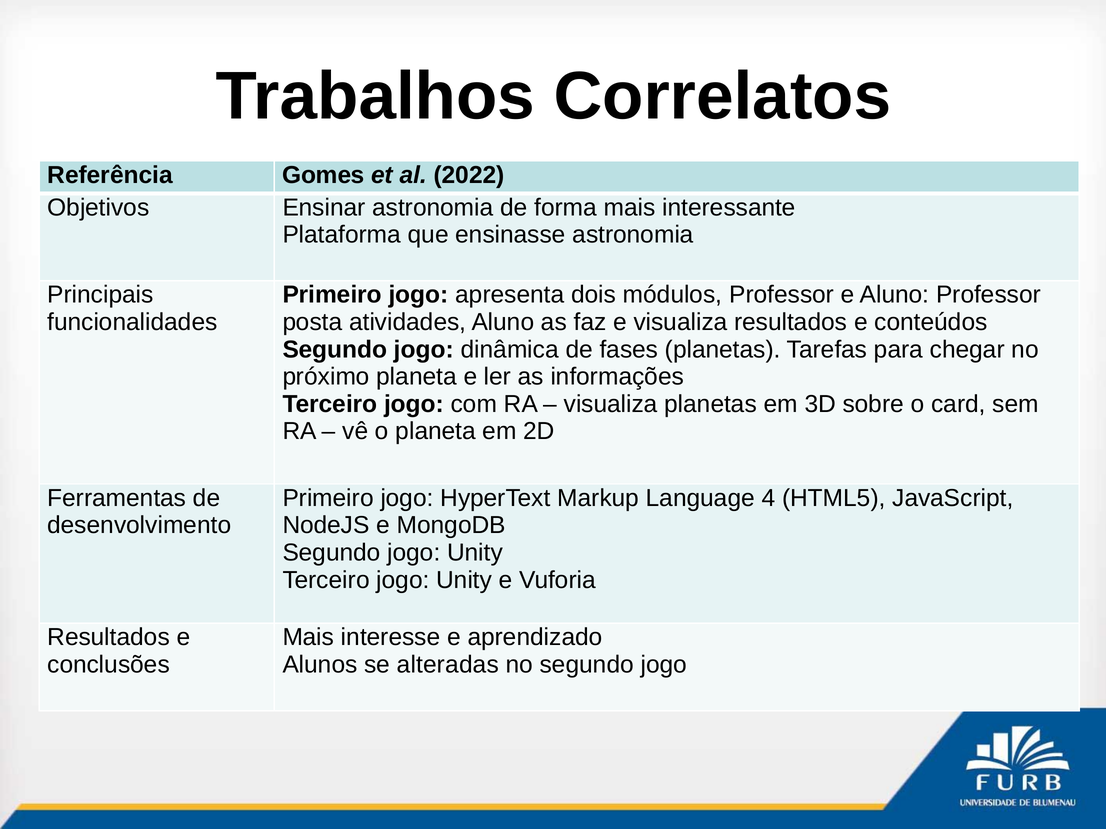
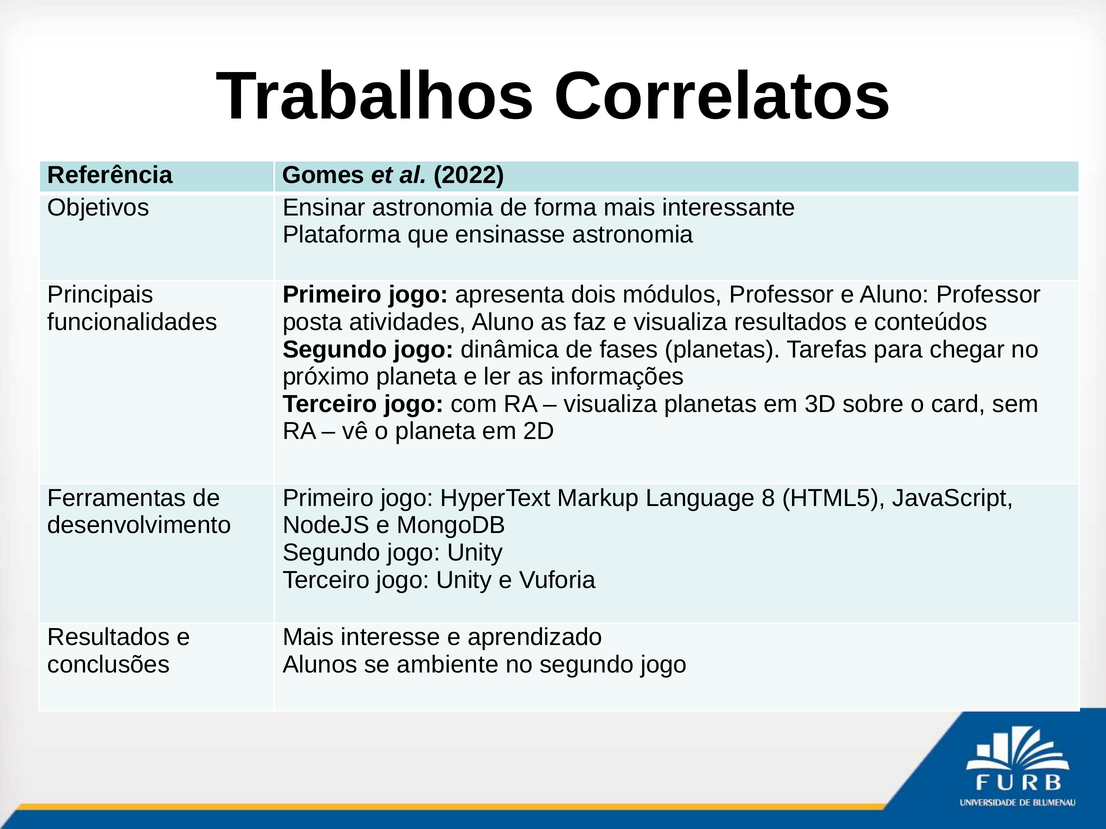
4: 4 -> 8
alteradas: alteradas -> ambiente
